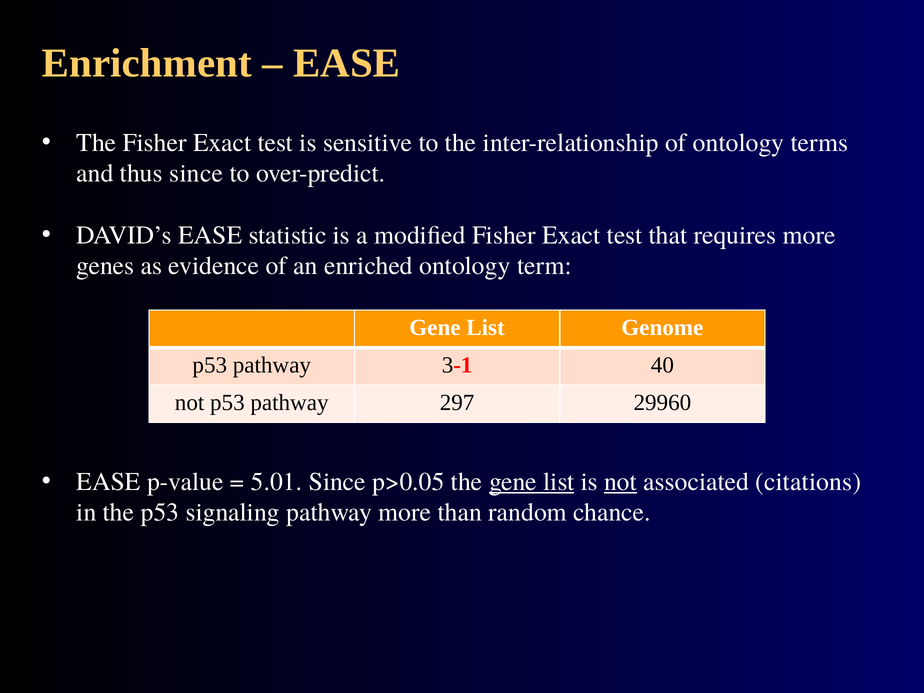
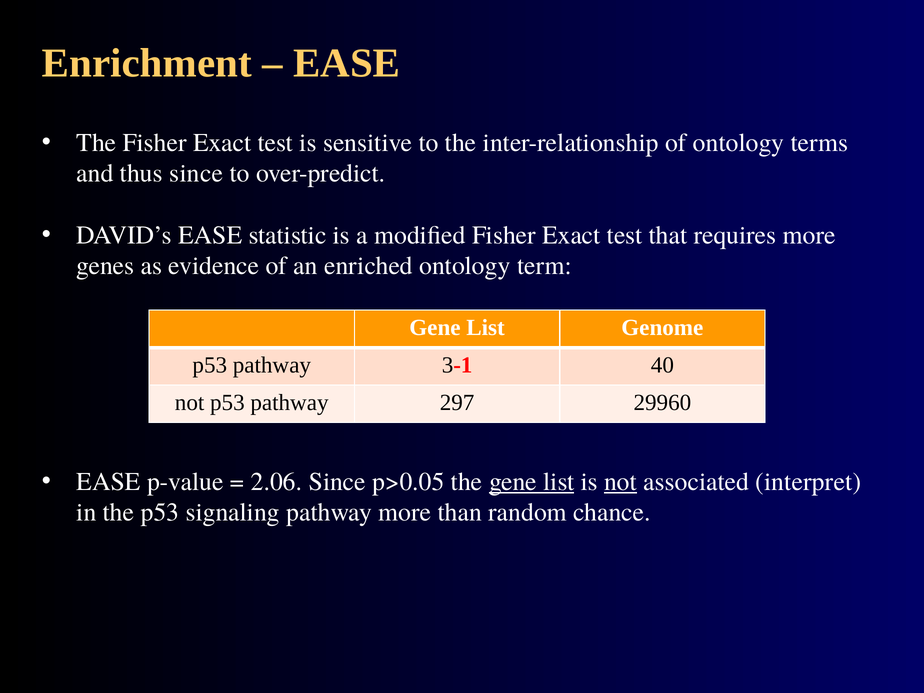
5.01: 5.01 -> 2.06
citations: citations -> interpret
